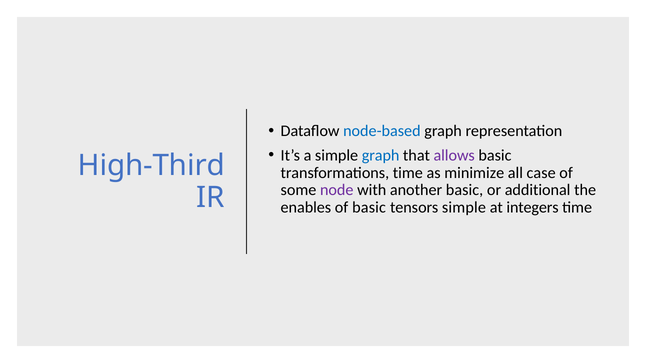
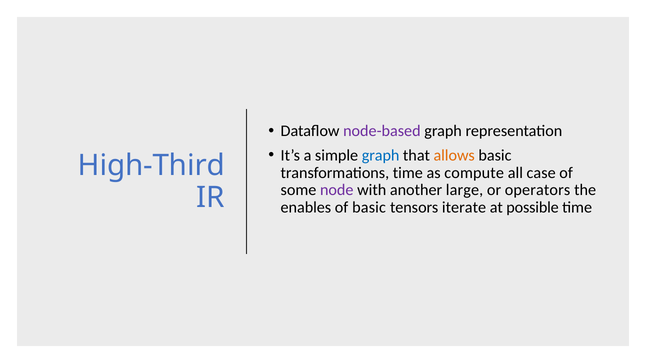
node-based colour: blue -> purple
allows colour: purple -> orange
minimize: minimize -> compute
another basic: basic -> large
additional: additional -> operators
tensors simple: simple -> iterate
integers: integers -> possible
